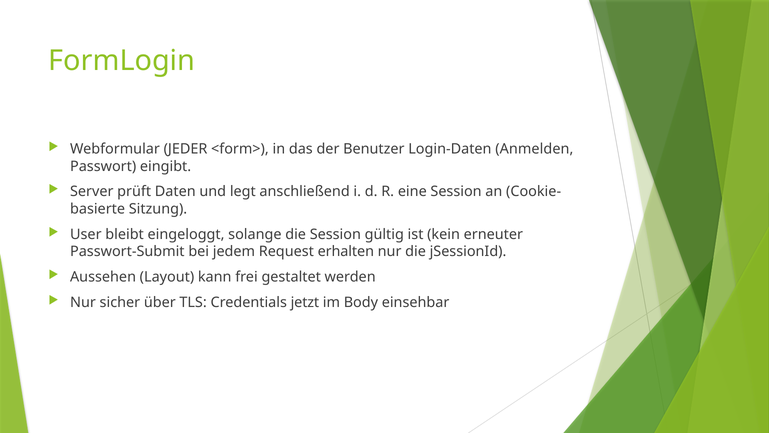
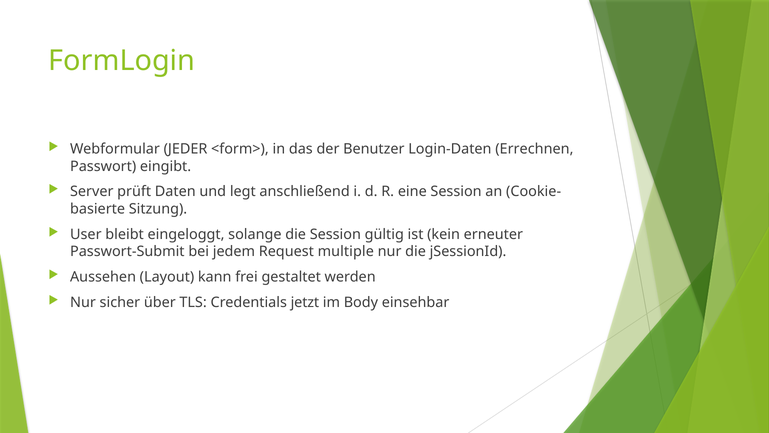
Anmelden: Anmelden -> Errechnen
erhalten: erhalten -> multiple
